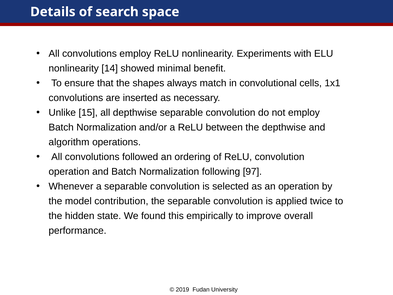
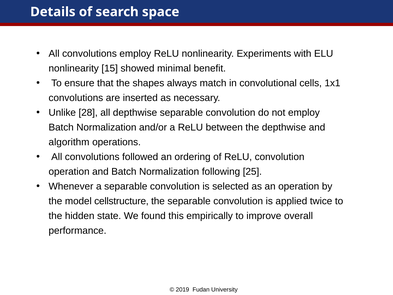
14: 14 -> 15
15: 15 -> 28
97: 97 -> 25
contribution: contribution -> cellstructure
